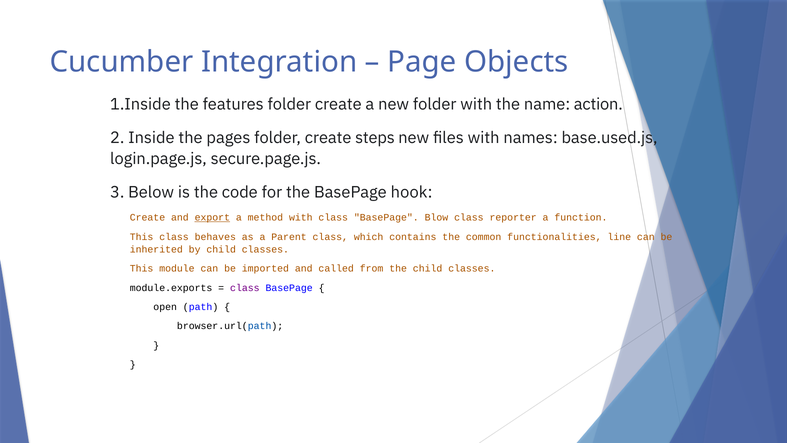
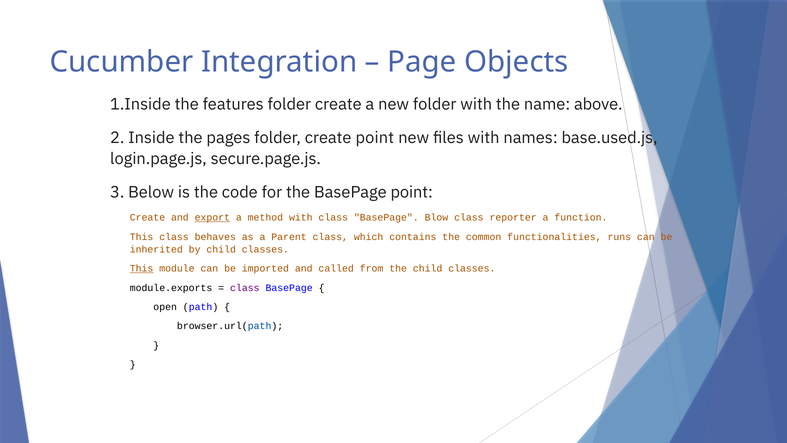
action: action -> above
create steps: steps -> point
BasePage hook: hook -> point
line: line -> runs
This at (142, 268) underline: none -> present
